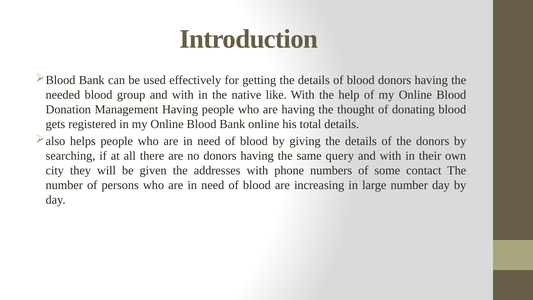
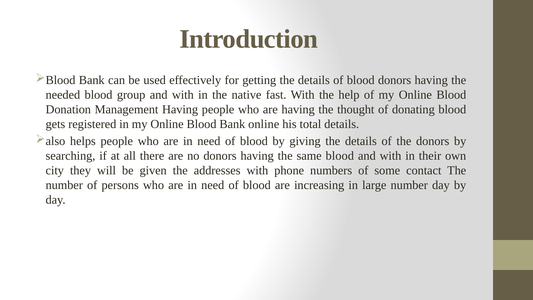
like: like -> fast
same query: query -> blood
